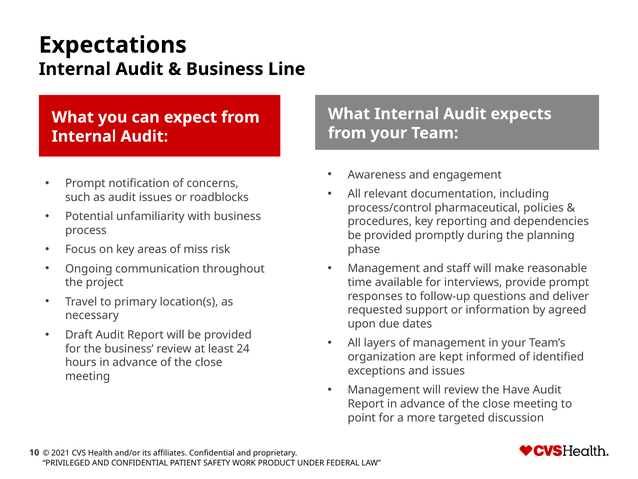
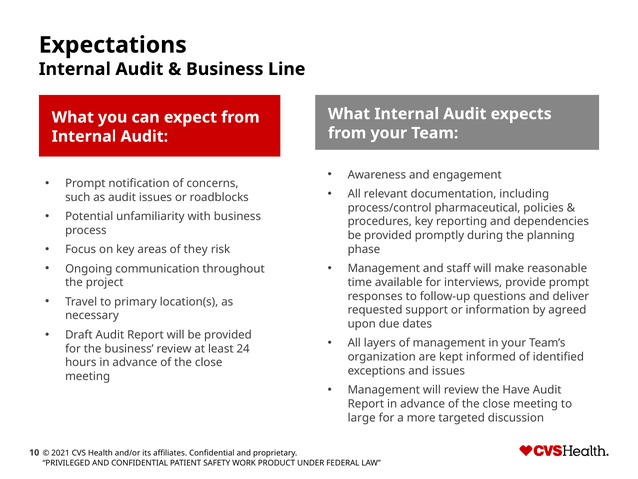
miss: miss -> they
point: point -> large
